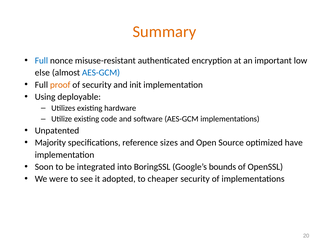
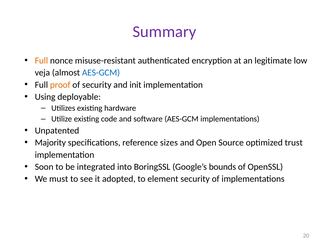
Summary colour: orange -> purple
Full at (41, 61) colour: blue -> orange
important: important -> legitimate
else: else -> veja
have: have -> trust
were: were -> must
cheaper: cheaper -> element
